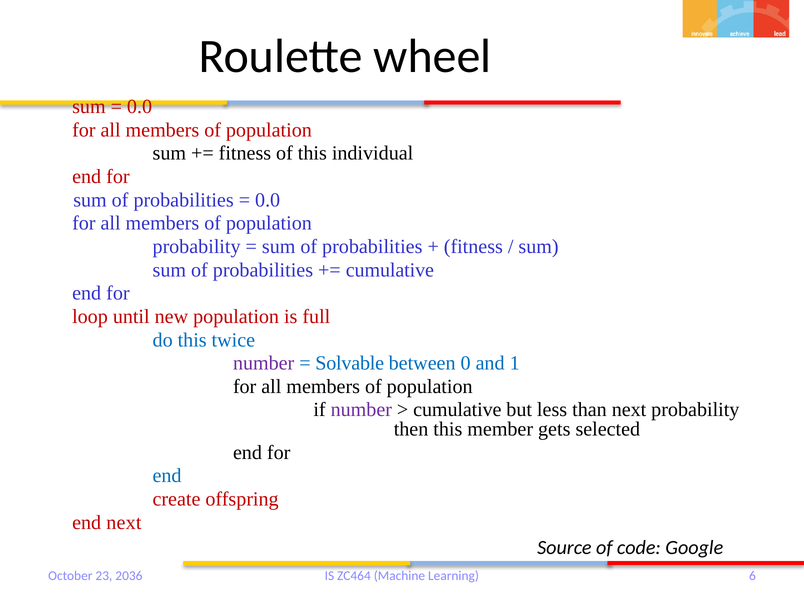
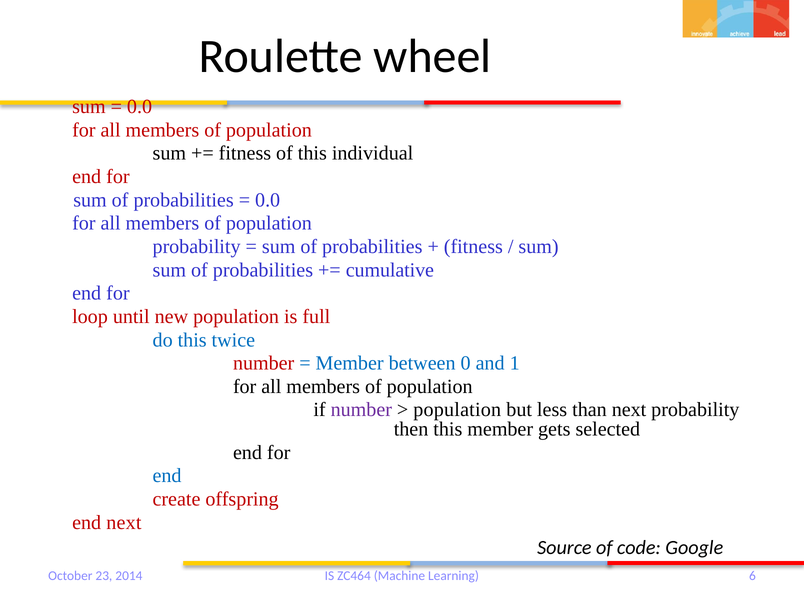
number at (264, 363) colour: purple -> red
Solvable at (350, 363): Solvable -> Member
cumulative at (457, 410): cumulative -> population
2036: 2036 -> 2014
